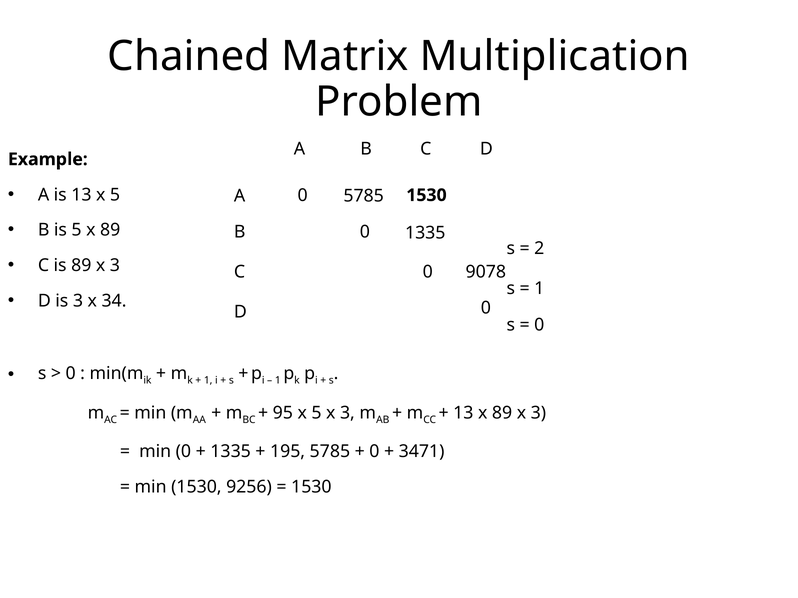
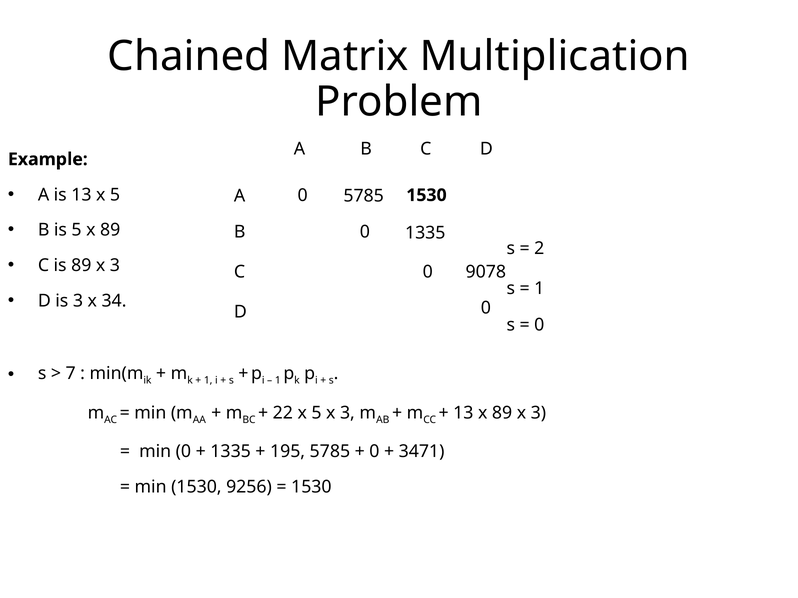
0 at (71, 374): 0 -> 7
95: 95 -> 22
